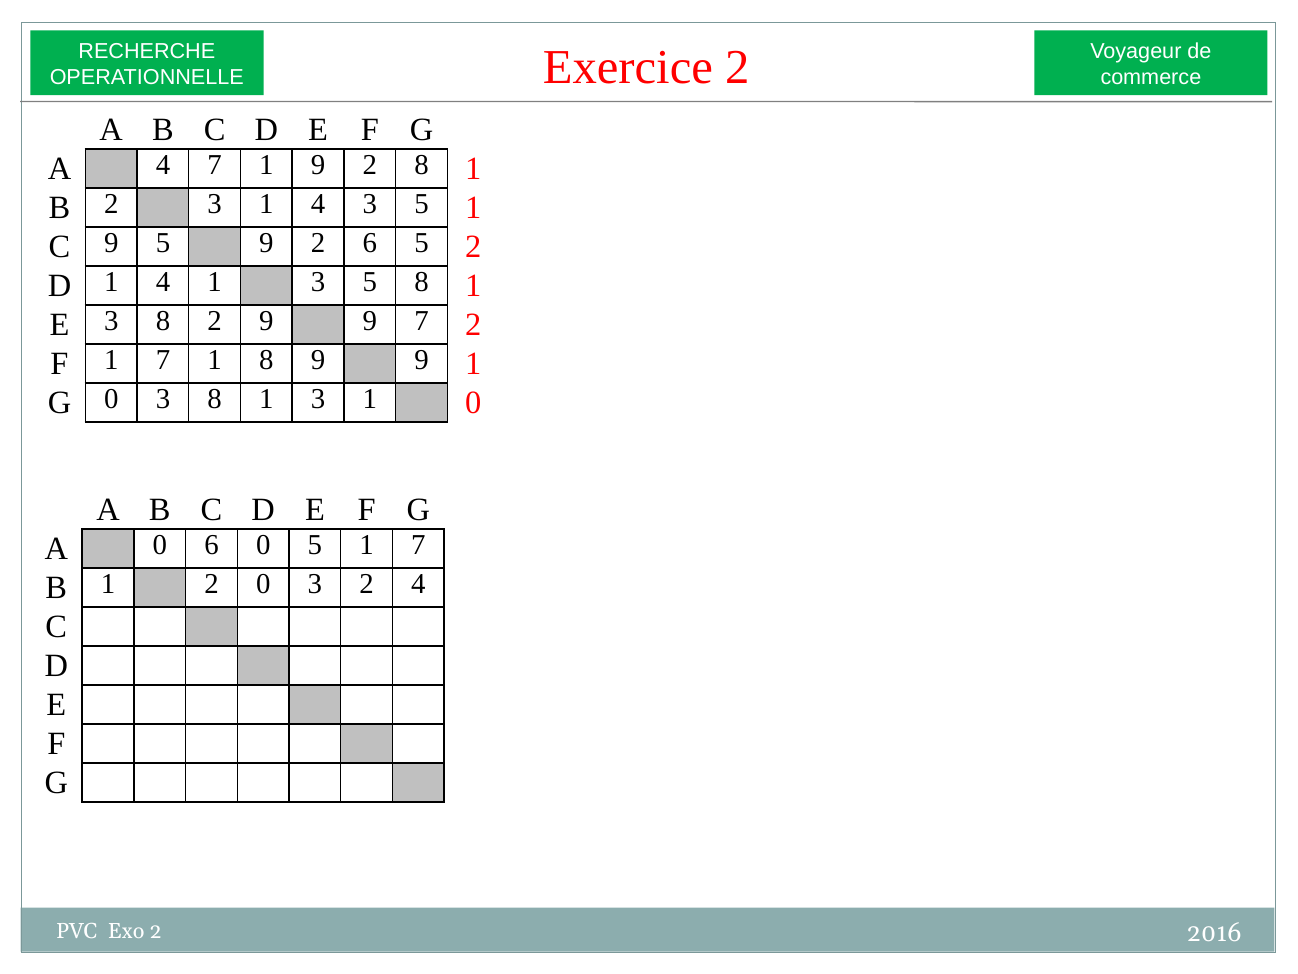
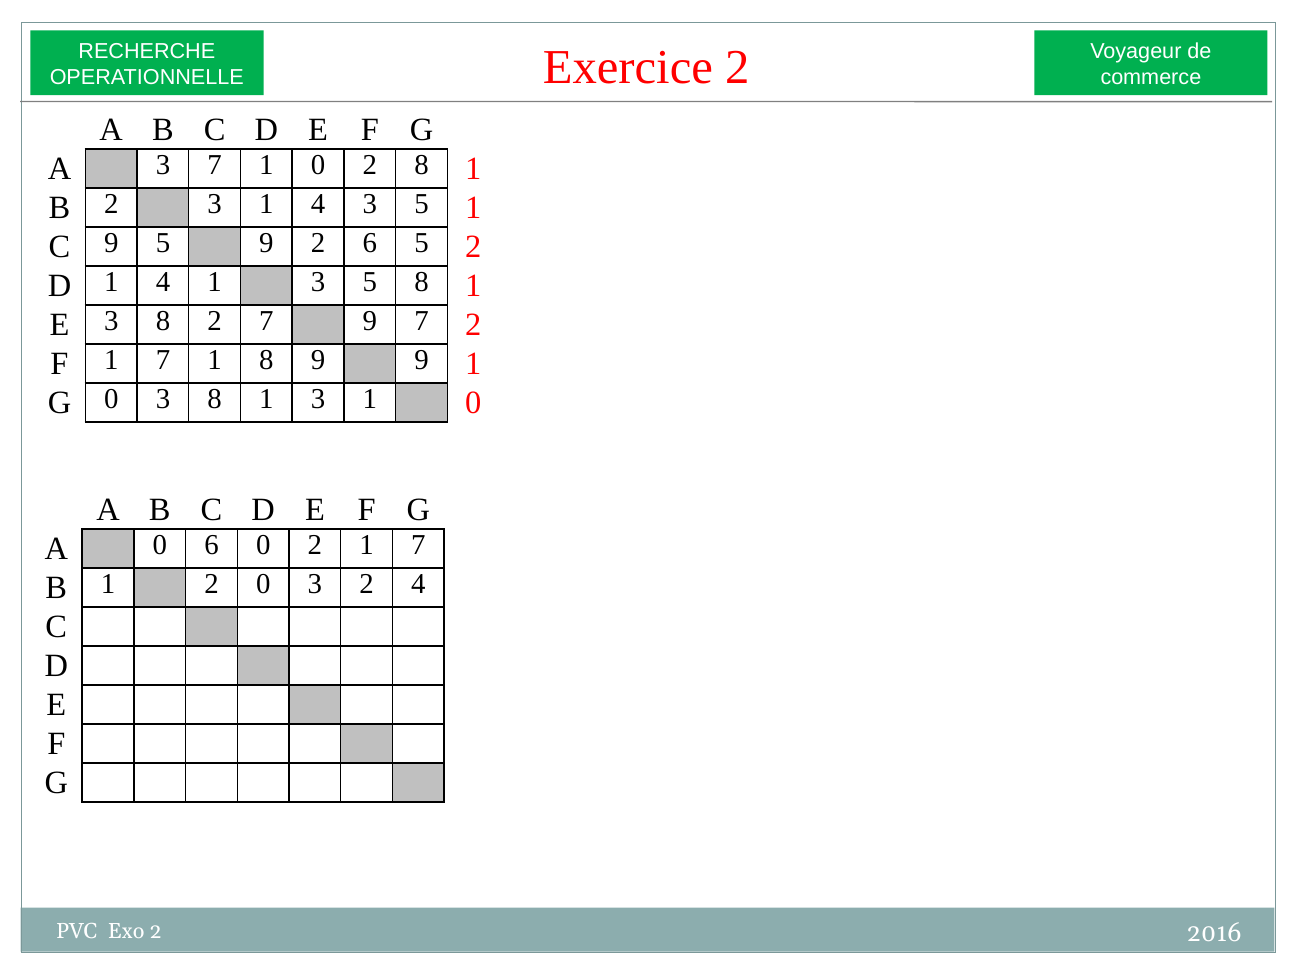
A 4: 4 -> 3
7 1 9: 9 -> 0
2 9: 9 -> 7
6 0 5: 5 -> 2
